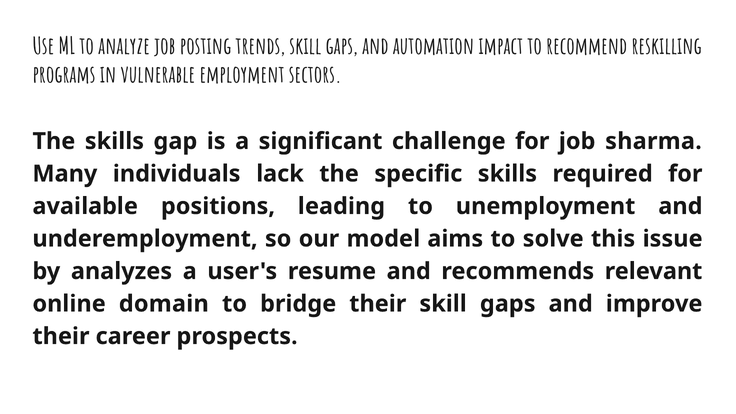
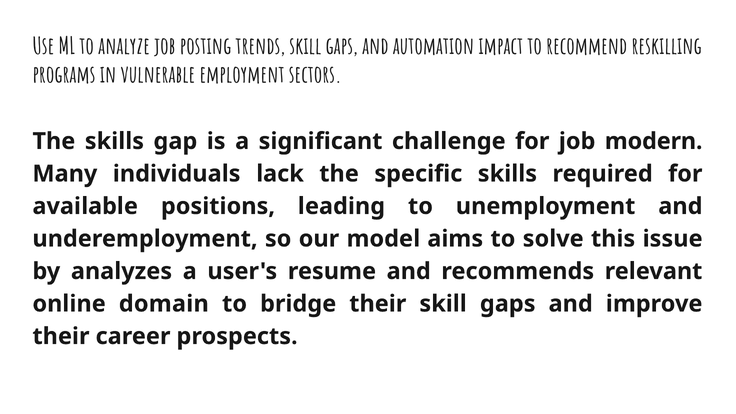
sharma: sharma -> modern
